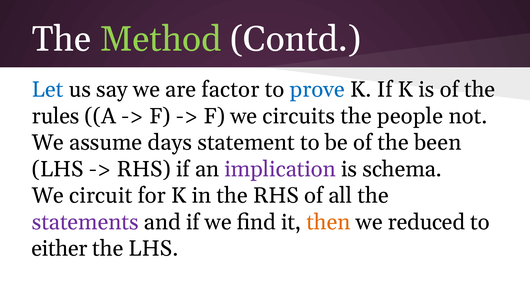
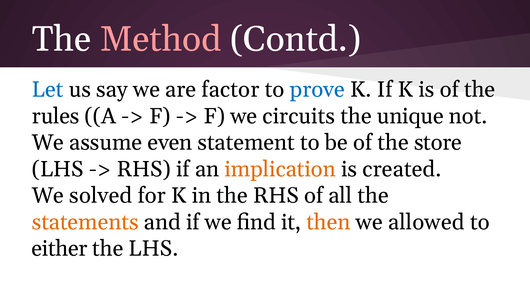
Method colour: light green -> pink
people: people -> unique
days: days -> even
been: been -> store
implication colour: purple -> orange
schema: schema -> created
circuit: circuit -> solved
statements colour: purple -> orange
reduced: reduced -> allowed
